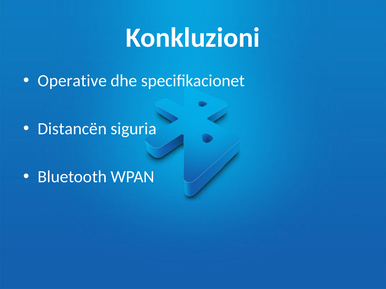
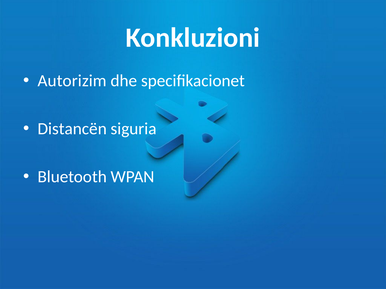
Operative: Operative -> Autorizim
